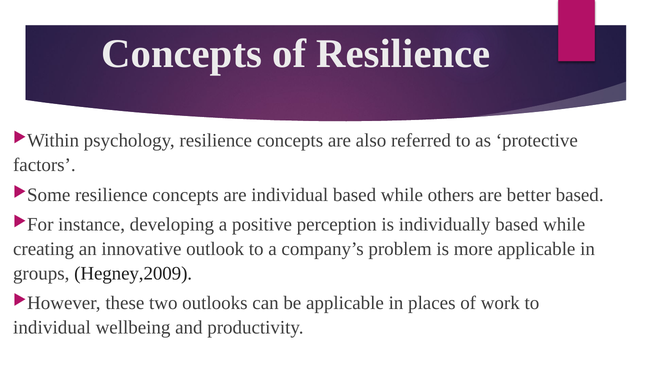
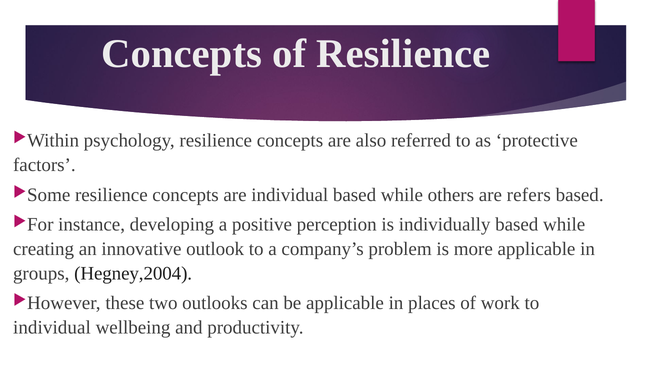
better: better -> refers
Hegney,2009: Hegney,2009 -> Hegney,2004
